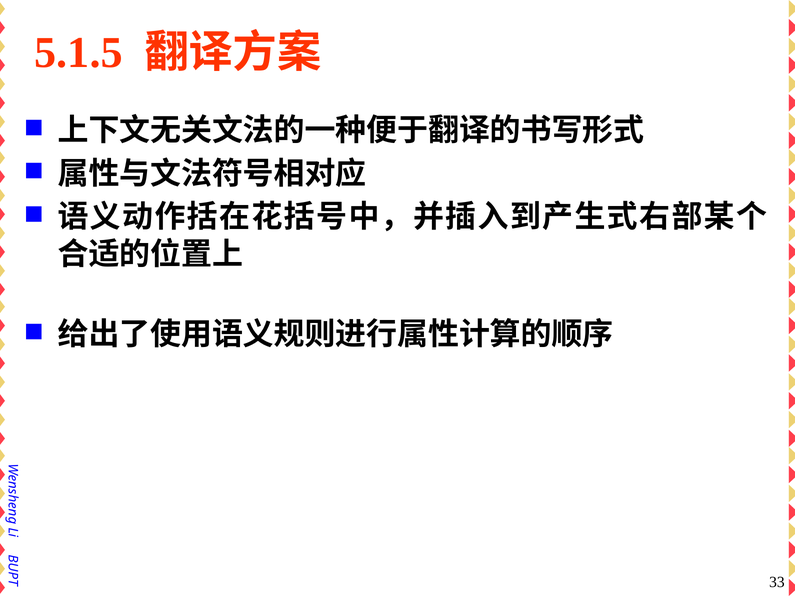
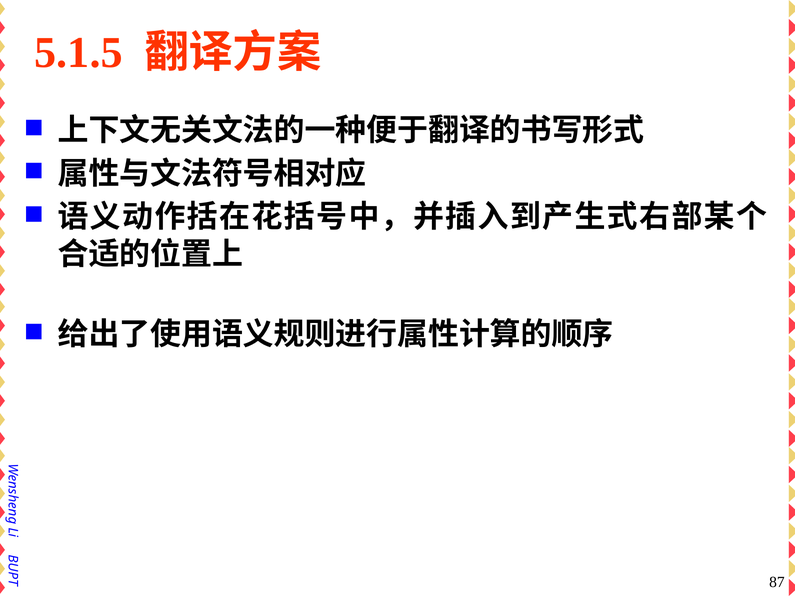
33: 33 -> 87
